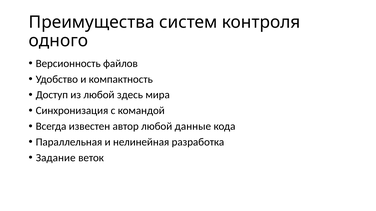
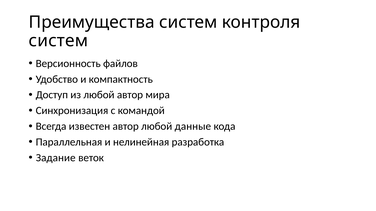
одного at (58, 41): одного -> систем
любой здесь: здесь -> автор
